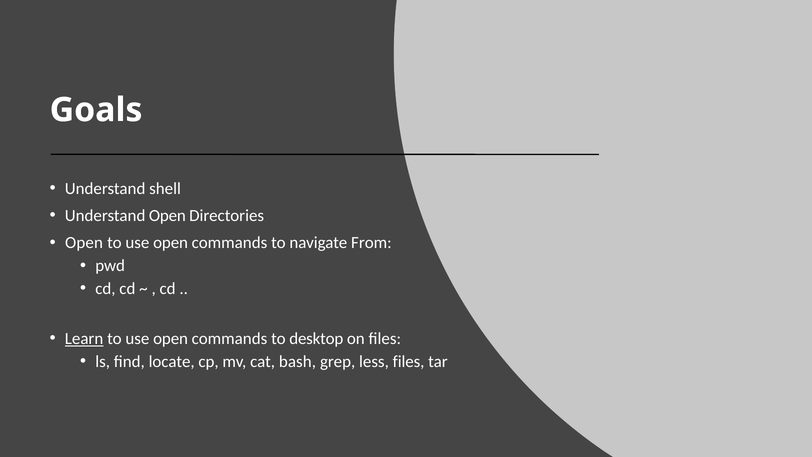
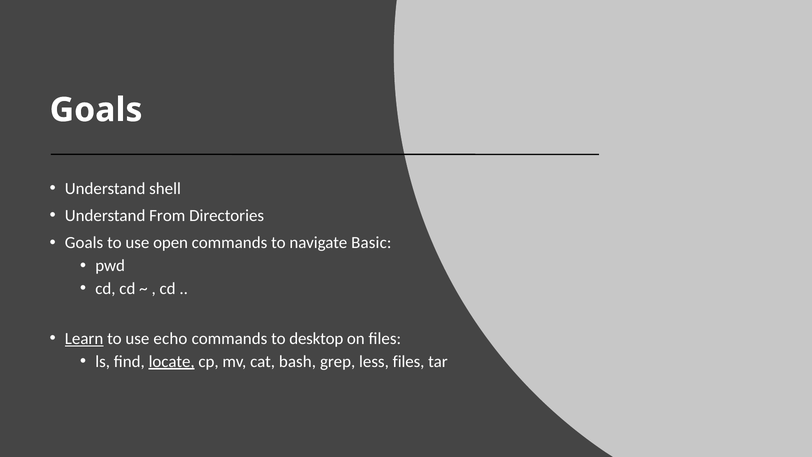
Understand Open: Open -> From
Open at (84, 243): Open -> Goals
From: From -> Basic
open at (171, 338): open -> echo
locate underline: none -> present
